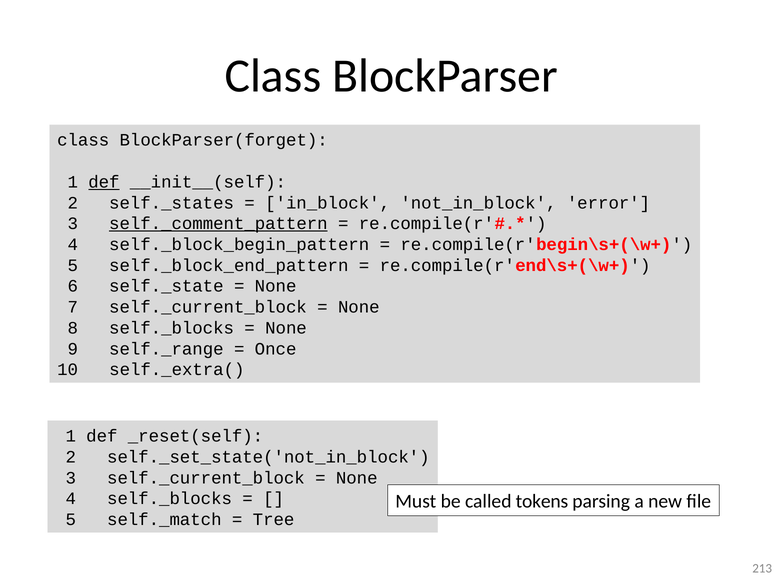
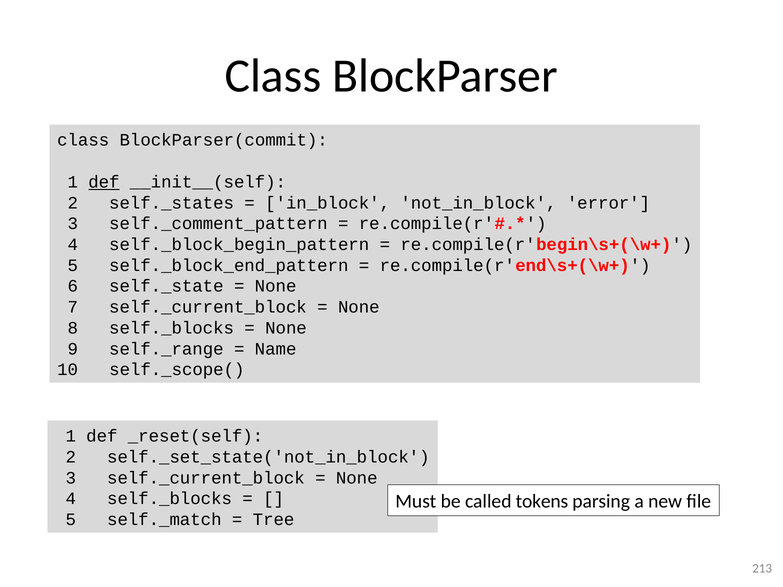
BlockParser(forget: BlockParser(forget -> BlockParser(commit
self._comment_pattern underline: present -> none
Once: Once -> Name
self._extra(: self._extra( -> self._scope(
